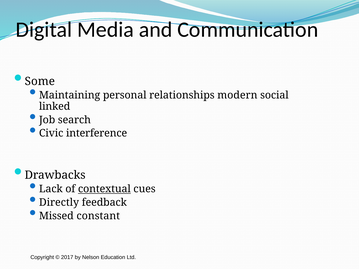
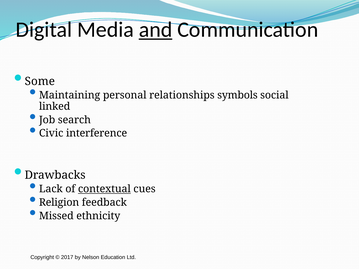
and underline: none -> present
modern: modern -> symbols
Directly: Directly -> Religion
constant: constant -> ethnicity
